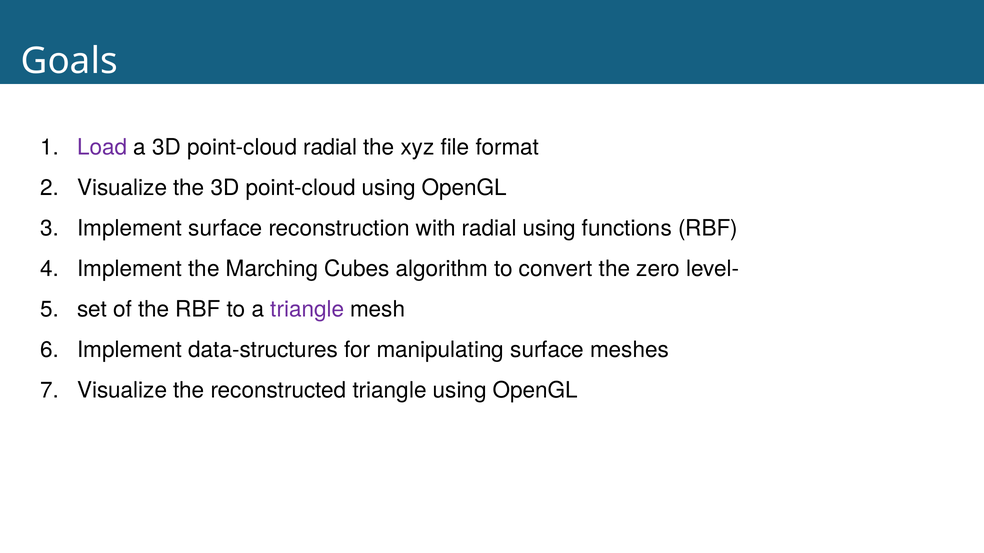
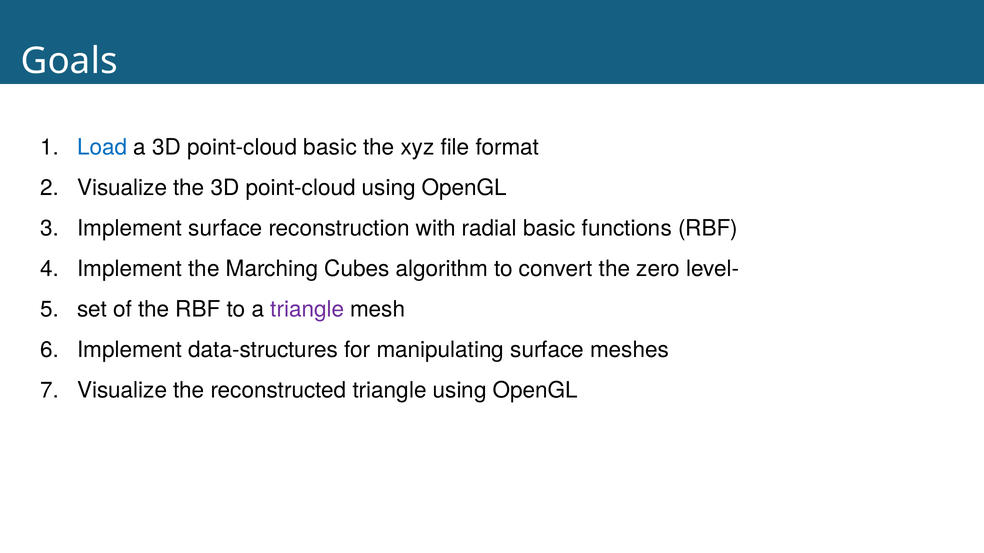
Load colour: purple -> blue
point-cloud radial: radial -> basic
radial using: using -> basic
